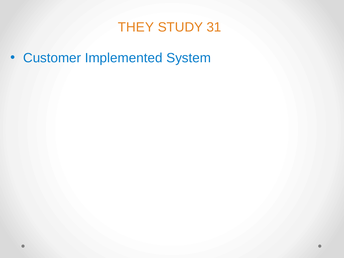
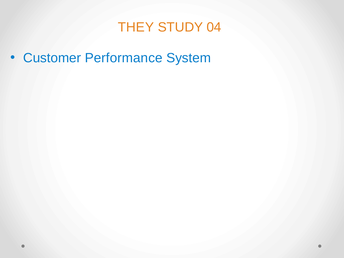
31: 31 -> 04
Implemented: Implemented -> Performance
